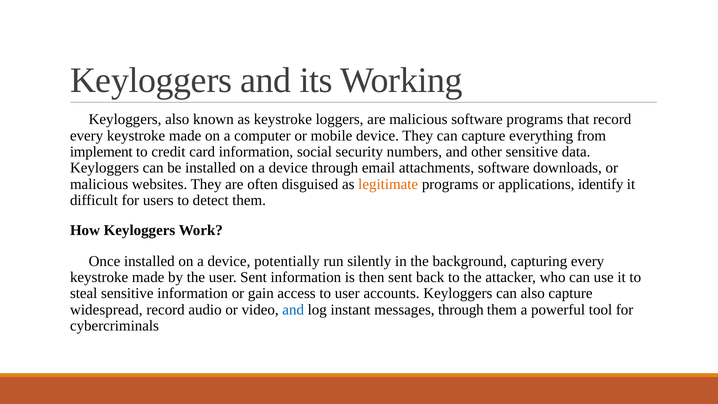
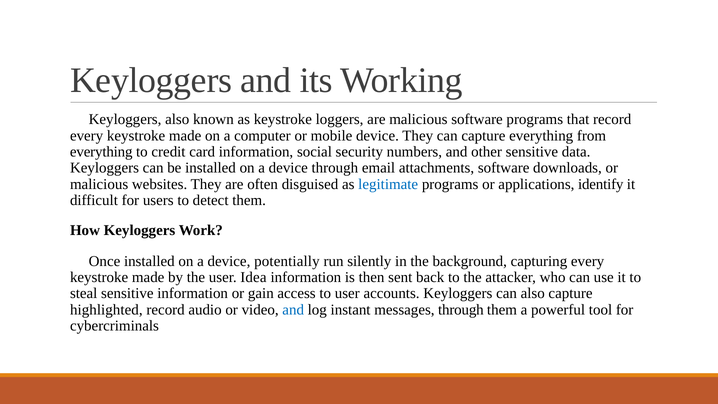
implement at (101, 152): implement -> everything
legitimate colour: orange -> blue
user Sent: Sent -> Idea
widespread: widespread -> highlighted
